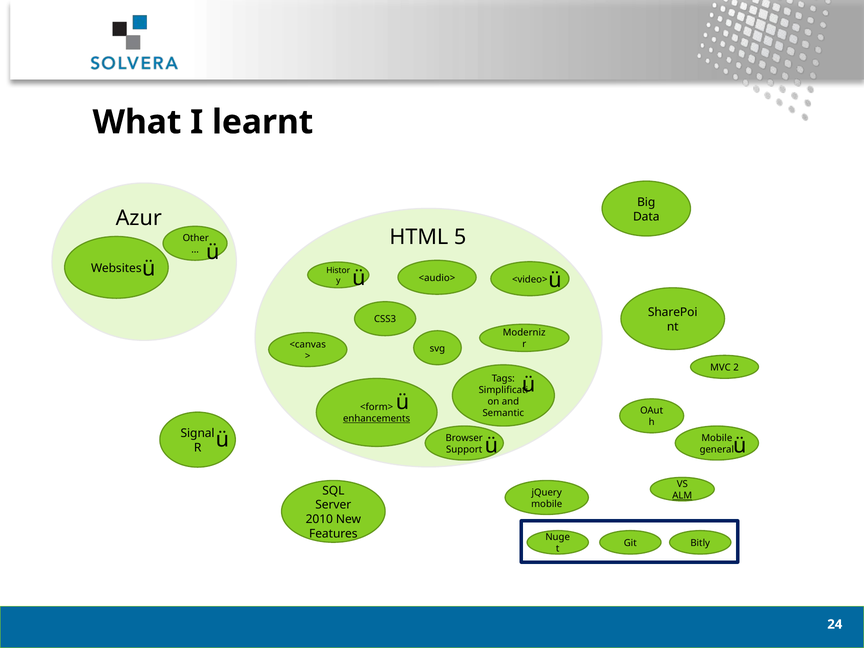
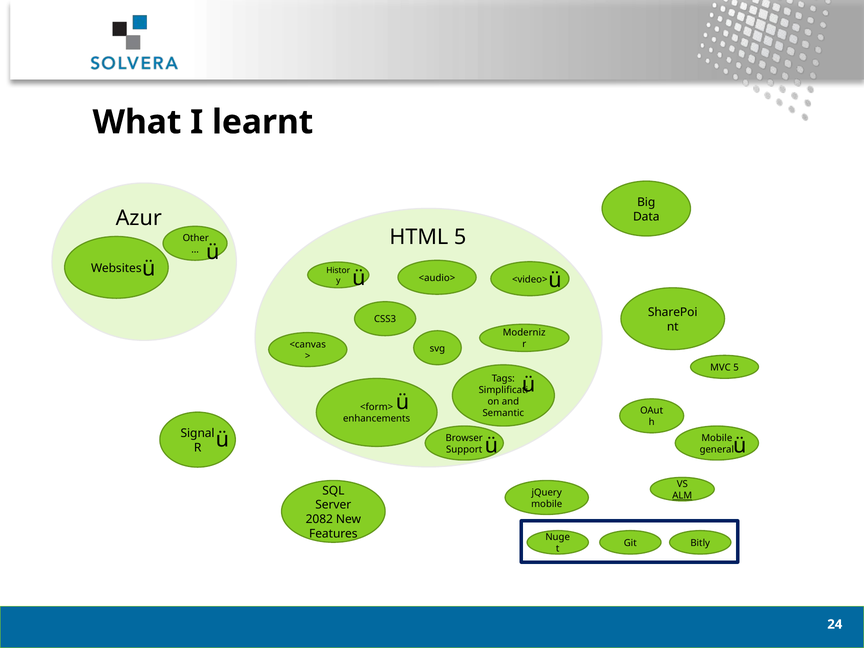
MVC 2: 2 -> 5
enhancements underline: present -> none
2010: 2010 -> 2082
